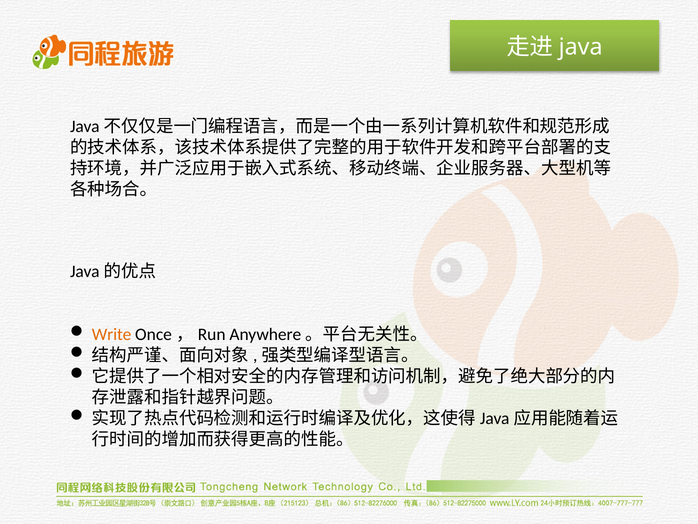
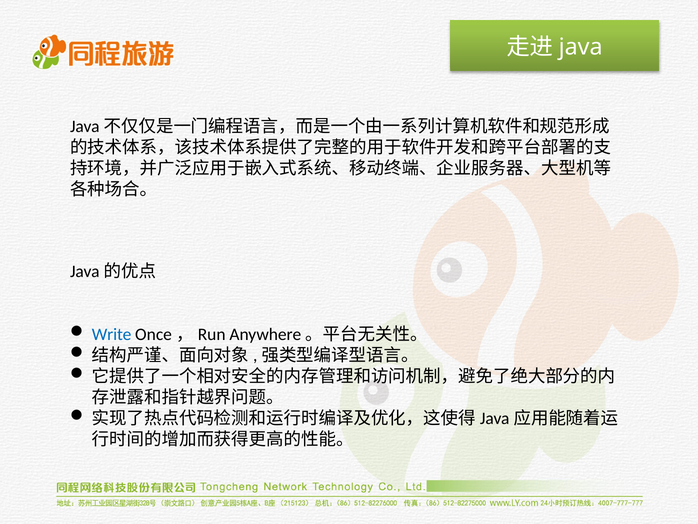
Write colour: orange -> blue
